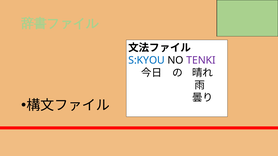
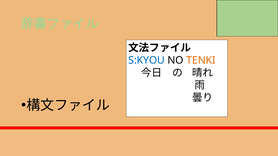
TENKI colour: purple -> orange
